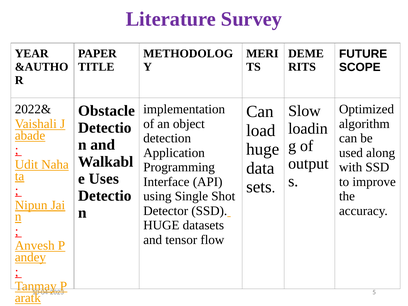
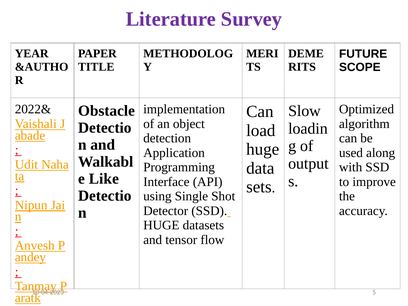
Uses: Uses -> Like
